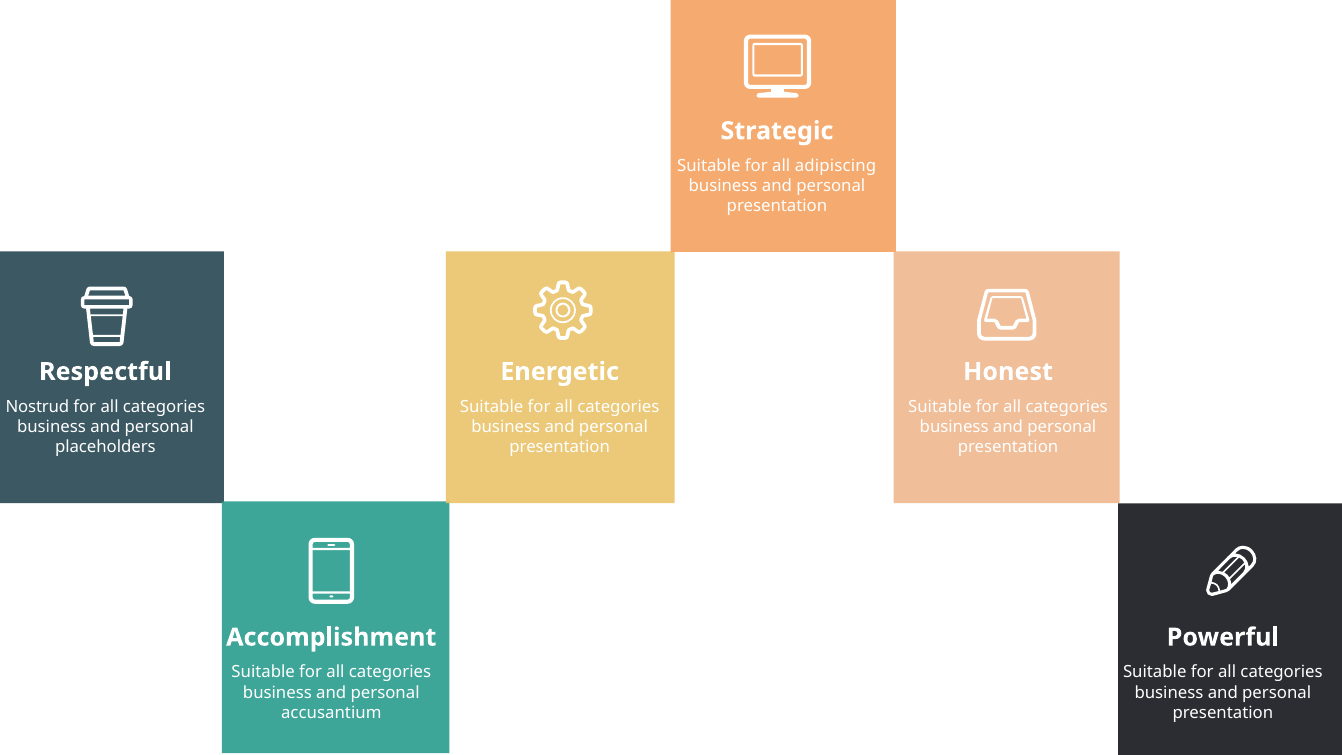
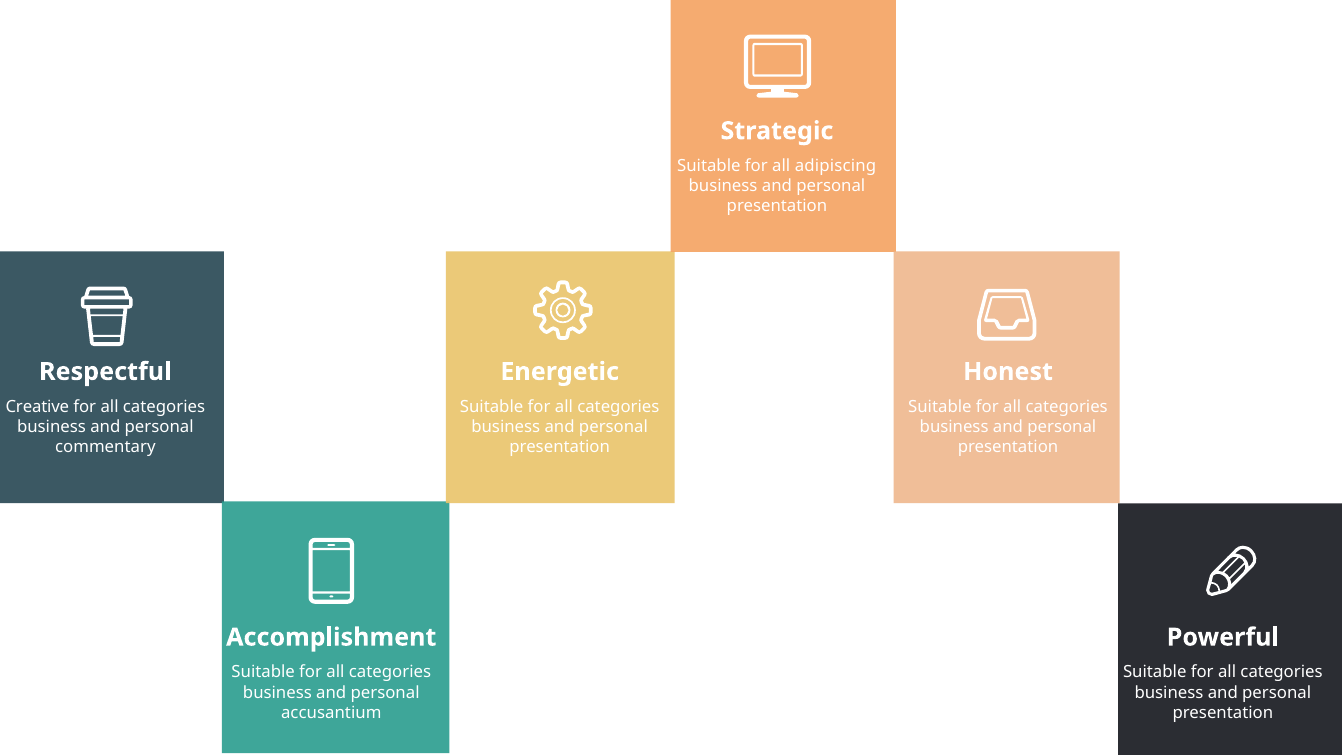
Nostrud: Nostrud -> Creative
placeholders: placeholders -> commentary
